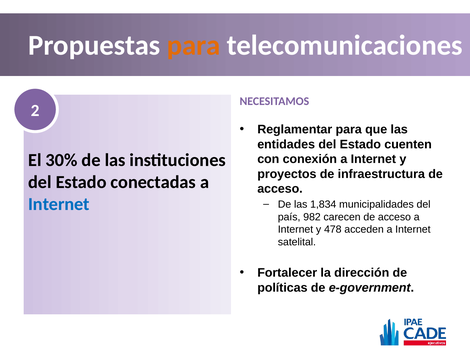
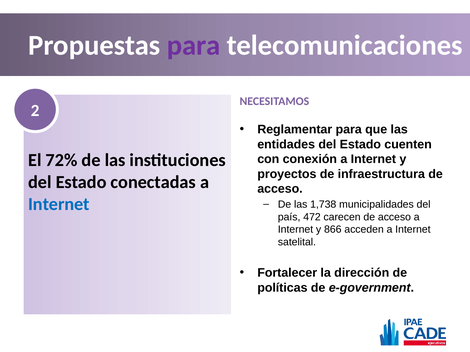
para at (194, 45) colour: orange -> purple
30%: 30% -> 72%
1,834: 1,834 -> 1,738
982: 982 -> 472
478: 478 -> 866
